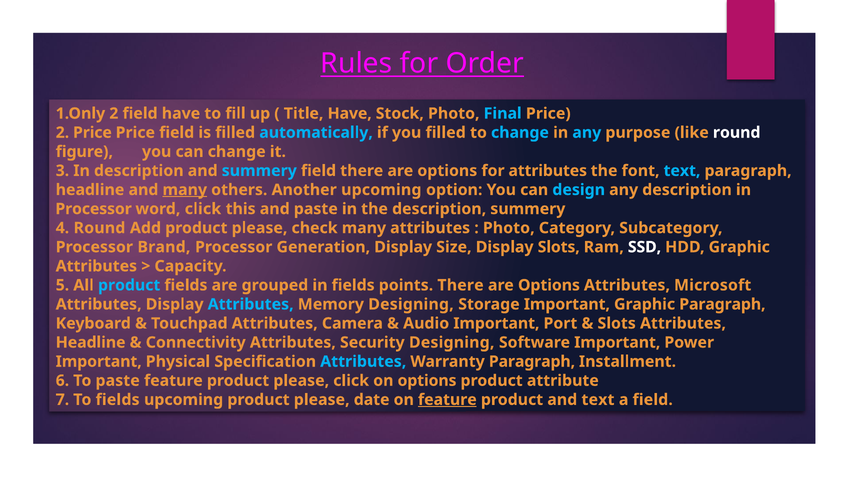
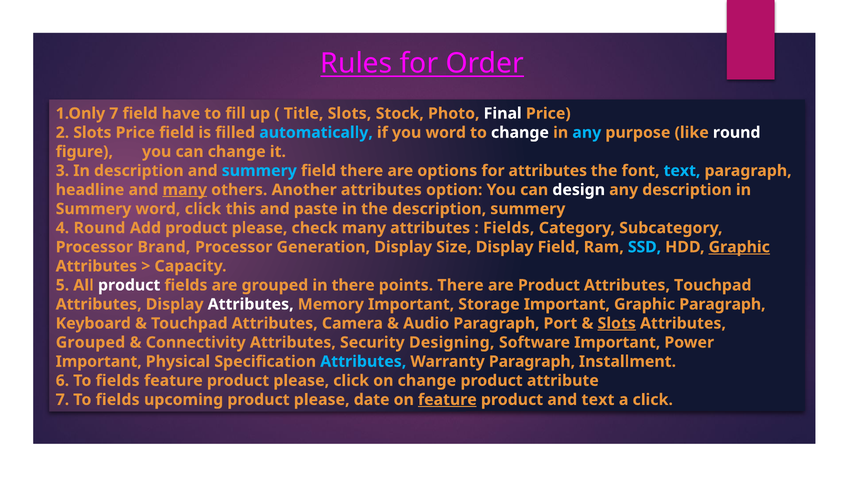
1.Only 2: 2 -> 7
Title Have: Have -> Slots
Final colour: light blue -> white
2 Price: Price -> Slots
you filled: filled -> word
change at (520, 133) colour: light blue -> white
Another upcoming: upcoming -> attributes
design colour: light blue -> white
Processor at (94, 209): Processor -> Summery
Photo at (509, 228): Photo -> Fields
Display Slots: Slots -> Field
SSD colour: white -> light blue
Graphic at (739, 247) underline: none -> present
product at (129, 286) colour: light blue -> white
in fields: fields -> there
Options at (549, 286): Options -> Product
Attributes Microsoft: Microsoft -> Touchpad
Attributes at (251, 305) colour: light blue -> white
Memory Designing: Designing -> Important
Audio Important: Important -> Paragraph
Slots at (617, 324) underline: none -> present
Headline at (91, 343): Headline -> Grouped
6 To paste: paste -> fields
on options: options -> change
a field: field -> click
